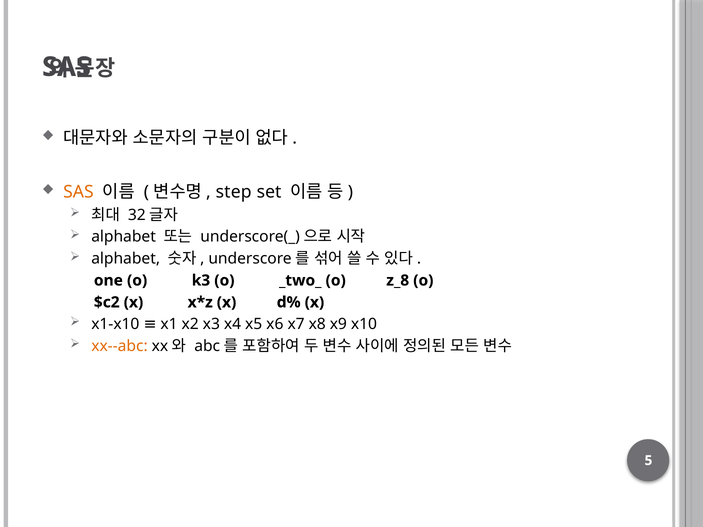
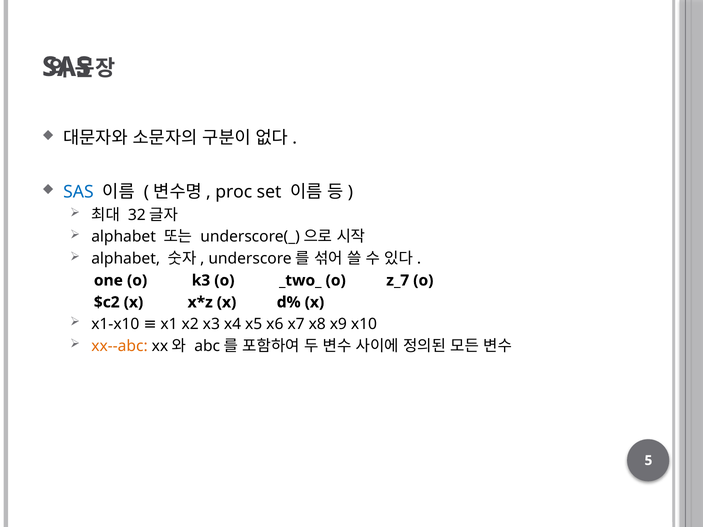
SAS at (78, 192) colour: orange -> blue
step: step -> proc
z_8: z_8 -> z_7
